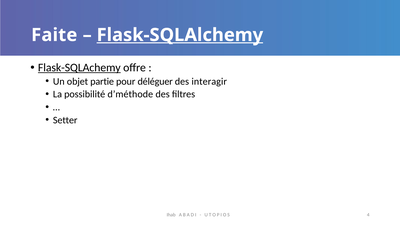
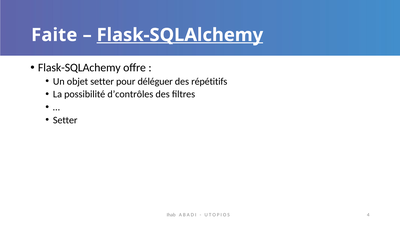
Flask-SQLAchemy underline: present -> none
objet partie: partie -> setter
interagir: interagir -> répétitifs
d’méthode: d’méthode -> d’contrôles
